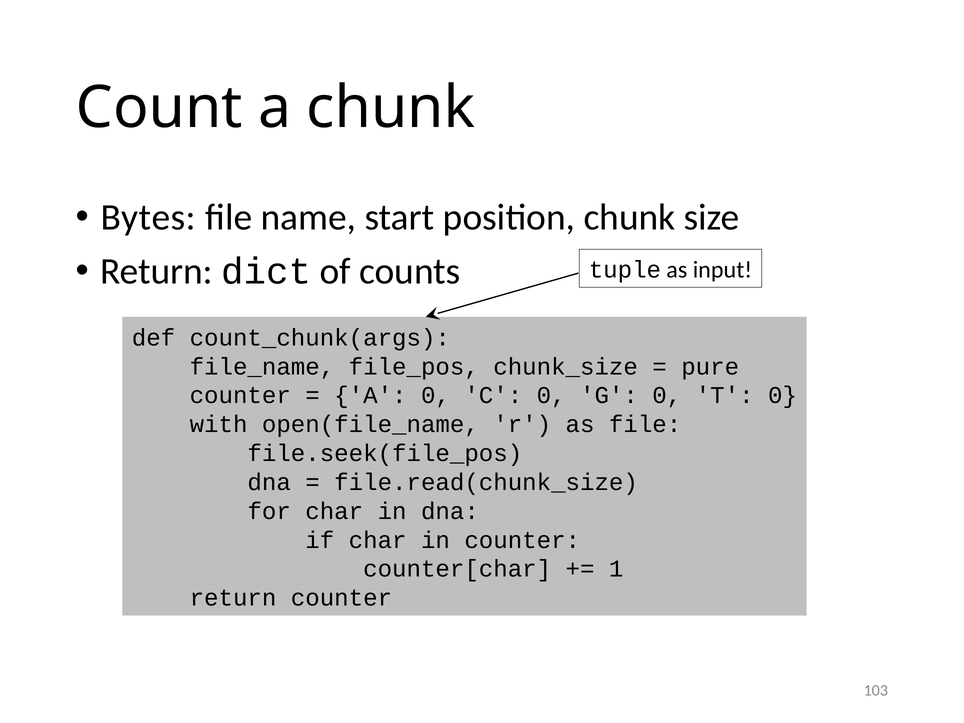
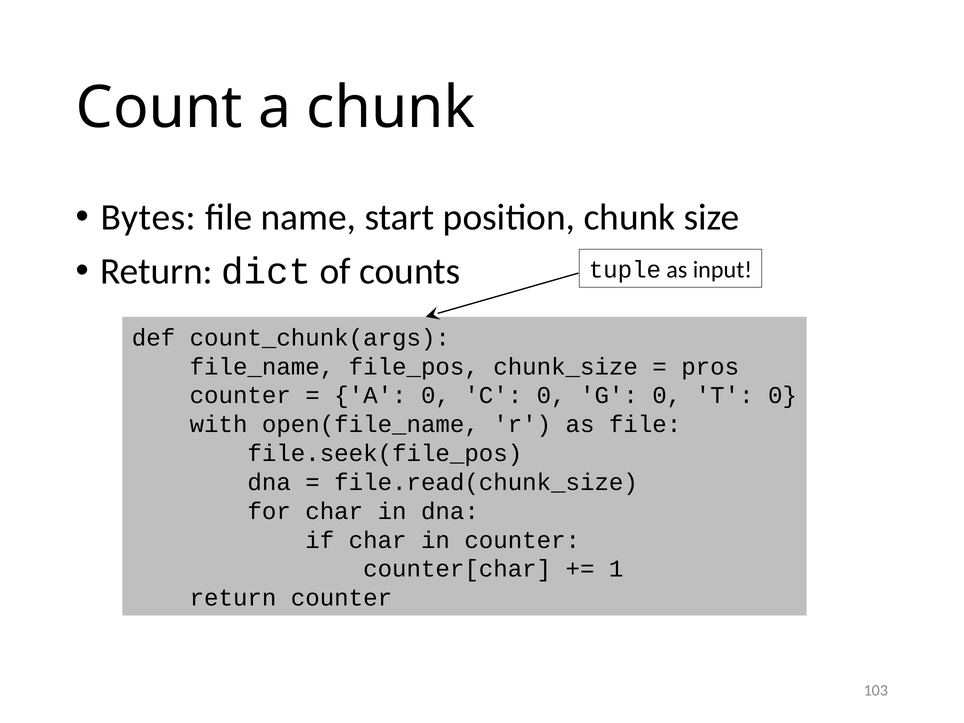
pure: pure -> pros
